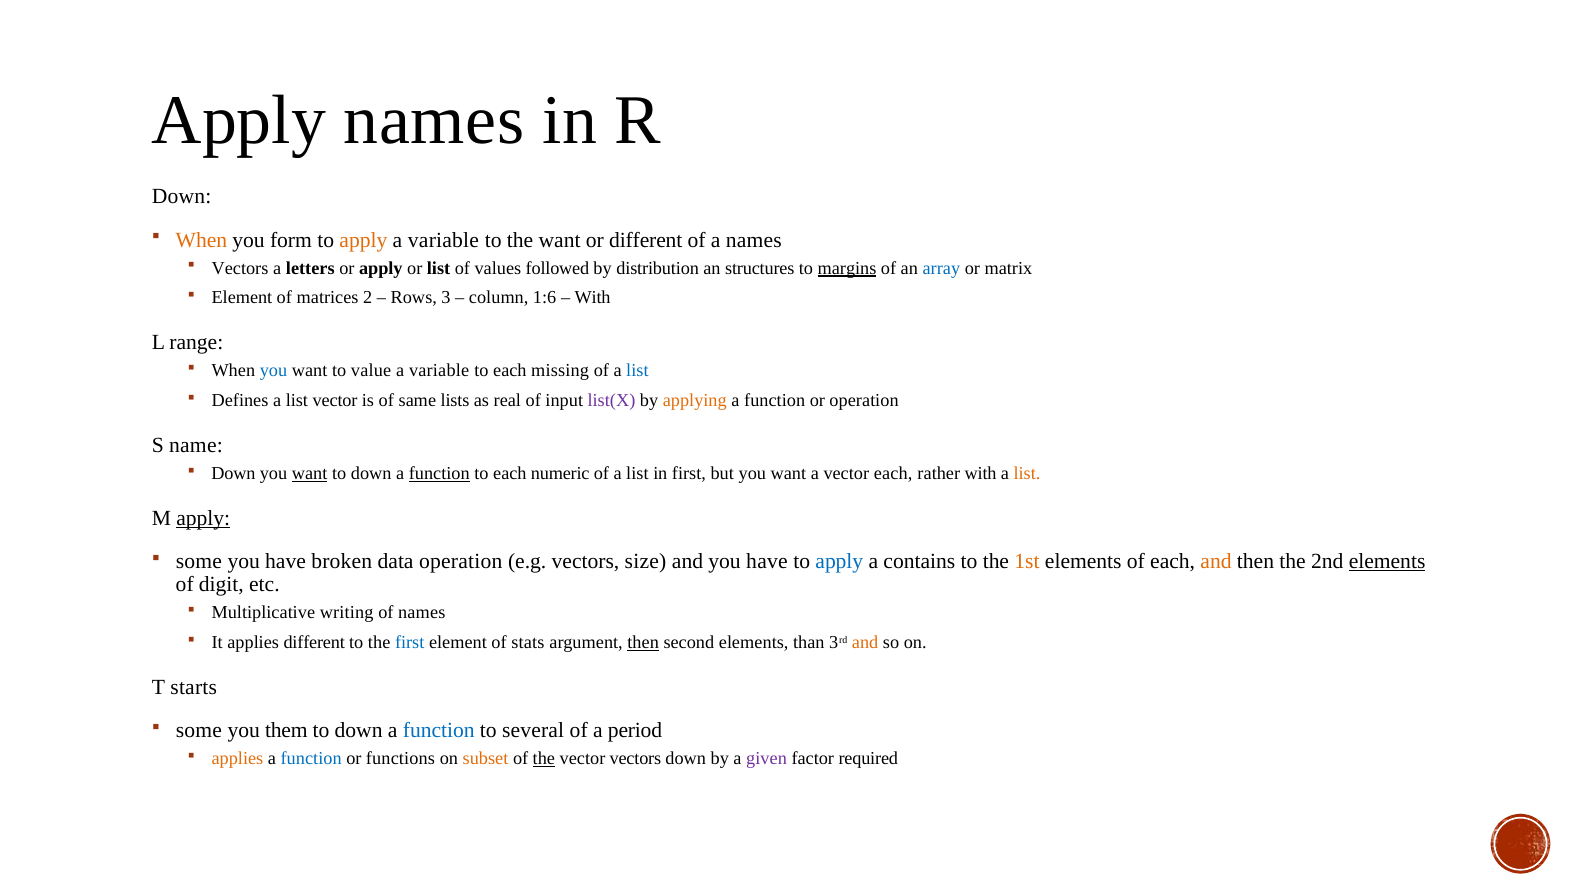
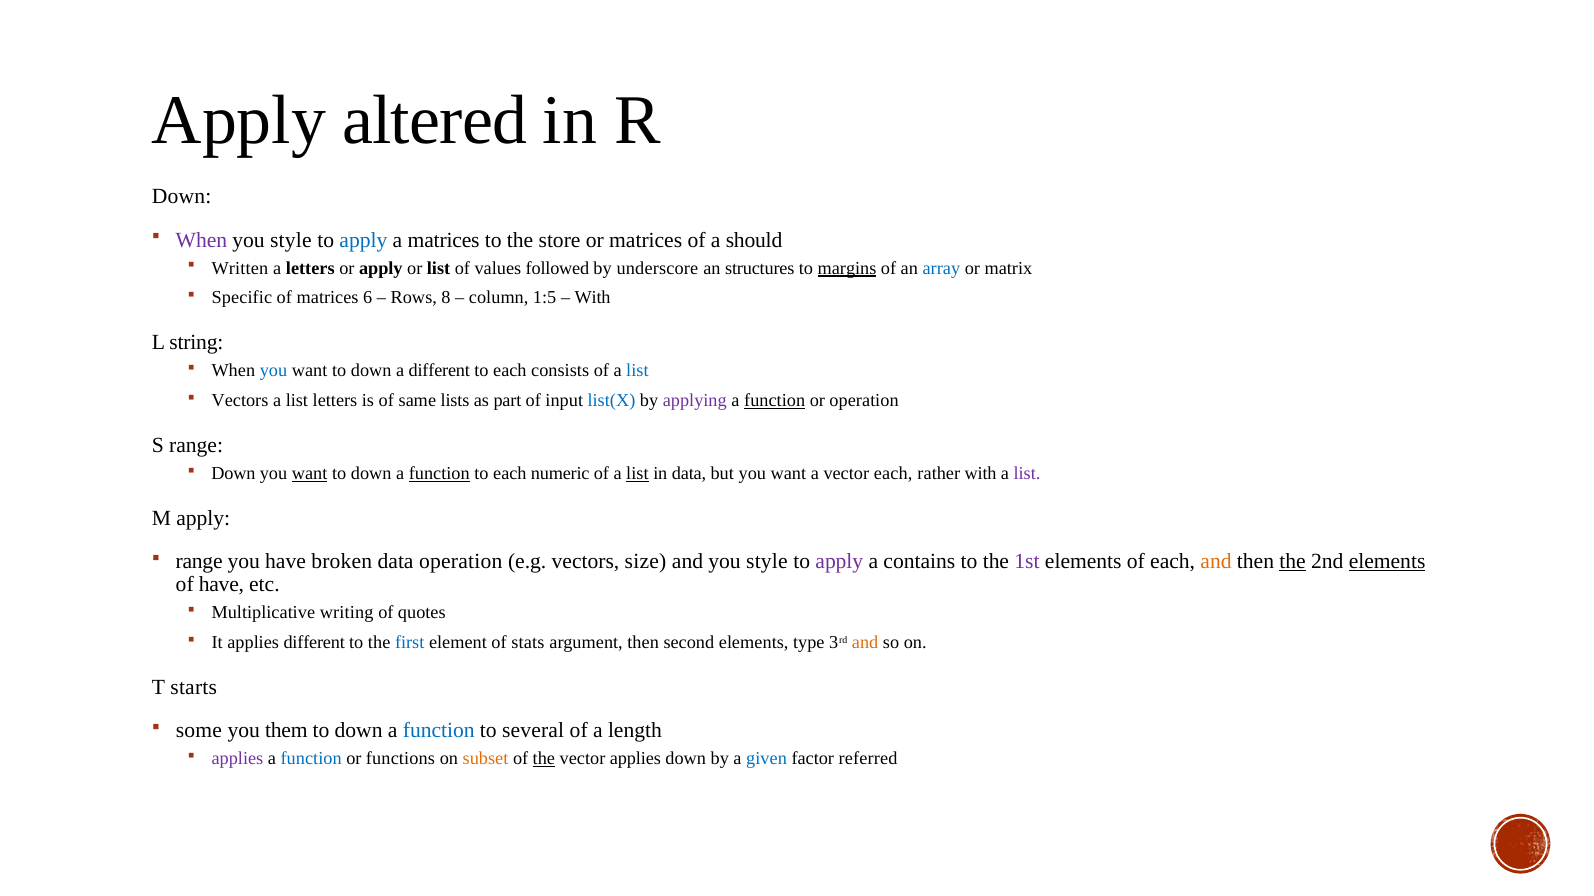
Apply names: names -> altered
When at (201, 240) colour: orange -> purple
form at (291, 240): form -> style
apply at (363, 240) colour: orange -> blue
variable at (443, 240): variable -> matrices
the want: want -> store
or different: different -> matrices
a names: names -> should
Vectors at (240, 268): Vectors -> Written
distribution: distribution -> underscore
Element at (242, 298): Element -> Specific
2: 2 -> 6
3: 3 -> 8
1:6: 1:6 -> 1:5
range: range -> string
value at (371, 371): value -> down
variable at (439, 371): variable -> different
missing: missing -> consists
Defines at (240, 401): Defines -> Vectors
list vector: vector -> letters
real: real -> part
list(X colour: purple -> blue
applying colour: orange -> purple
function at (775, 401) underline: none -> present
S name: name -> range
list at (637, 474) underline: none -> present
in first: first -> data
list at (1027, 474) colour: orange -> purple
apply at (203, 518) underline: present -> none
some at (199, 562): some -> range
and you have: have -> style
apply at (839, 562) colour: blue -> purple
1st colour: orange -> purple
the at (1293, 562) underline: none -> present
of digit: digit -> have
of names: names -> quotes
then at (643, 643) underline: present -> none
than: than -> type
period: period -> length
applies at (237, 759) colour: orange -> purple
vector vectors: vectors -> applies
given colour: purple -> blue
required: required -> referred
